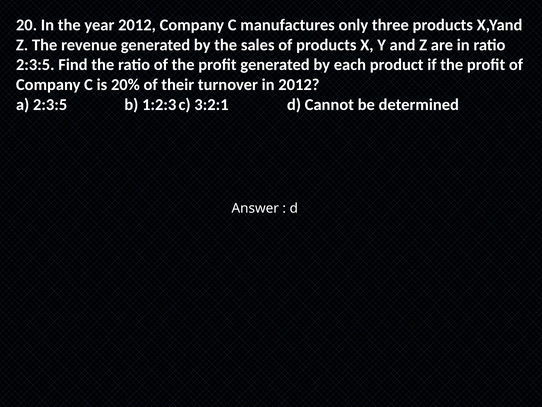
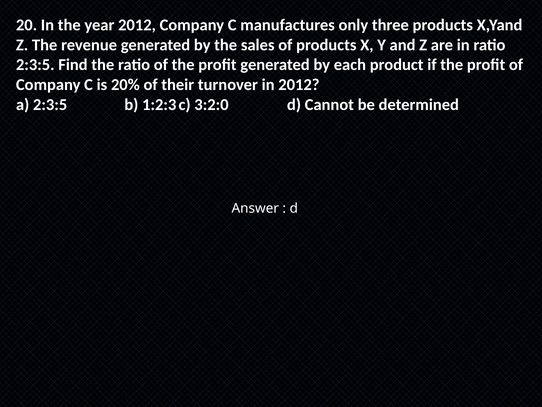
3:2:1: 3:2:1 -> 3:2:0
